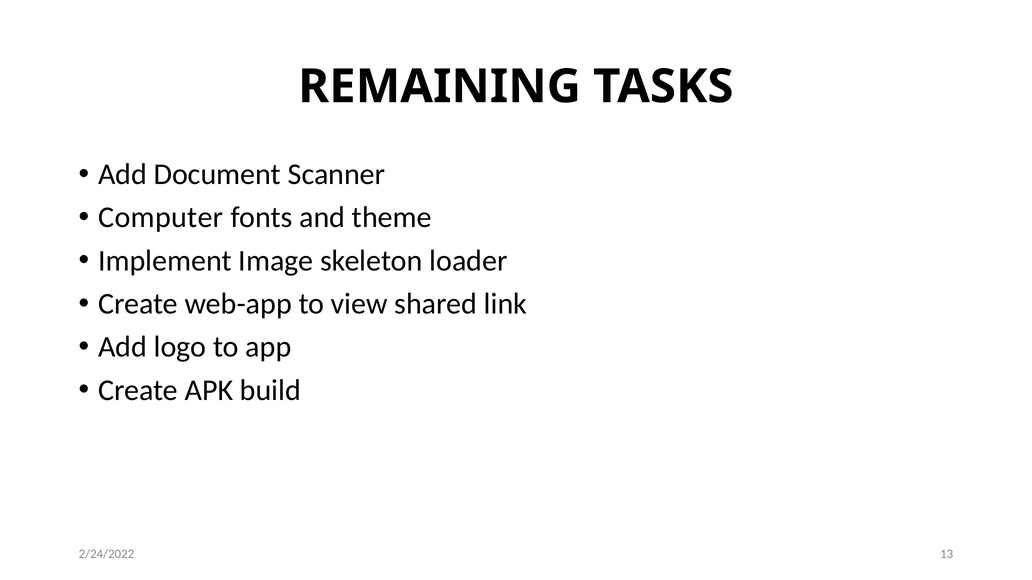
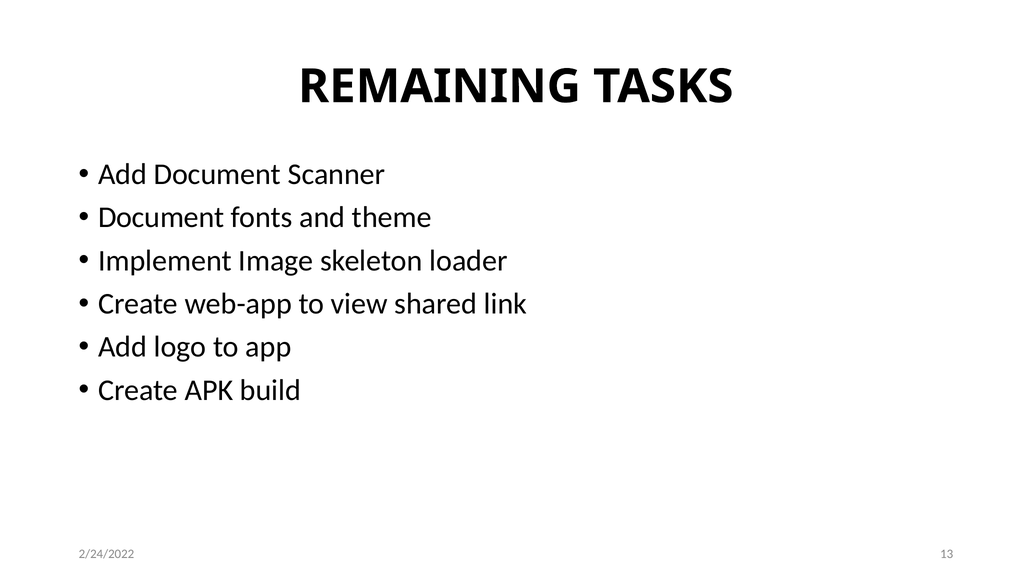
Computer at (161, 218): Computer -> Document
